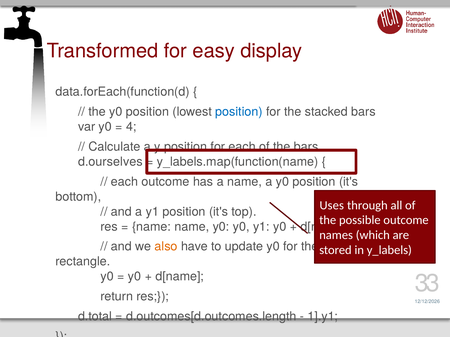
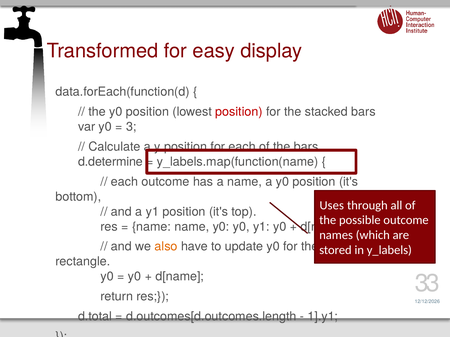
position at (239, 112) colour: blue -> red
4: 4 -> 3
d.ourselves: d.ourselves -> d.determine
